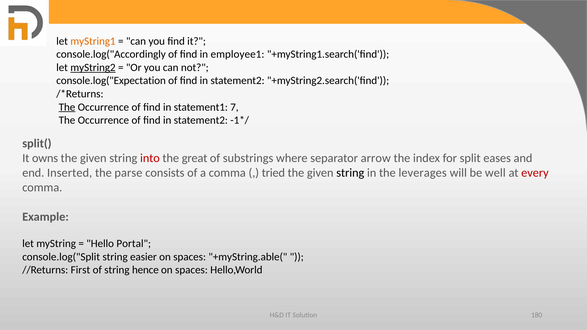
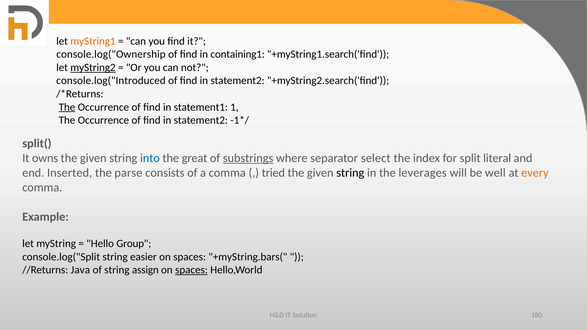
console.log("Accordingly: console.log("Accordingly -> console.log("Ownership
employee1: employee1 -> containing1
console.log("Expectation: console.log("Expectation -> console.log("Introduced
7: 7 -> 1
into colour: red -> blue
substrings underline: none -> present
arrow: arrow -> select
eases: eases -> literal
every colour: red -> orange
Portal: Portal -> Group
+myString.able(: +myString.able( -> +myString.bars(
First: First -> Java
hence: hence -> assign
spaces at (191, 270) underline: none -> present
